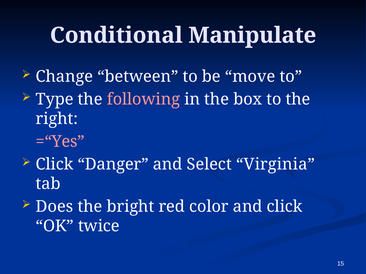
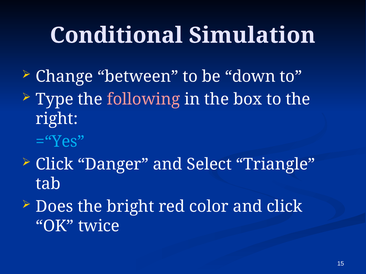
Manipulate: Manipulate -> Simulation
move: move -> down
=“Yes colour: pink -> light blue
Virginia: Virginia -> Triangle
